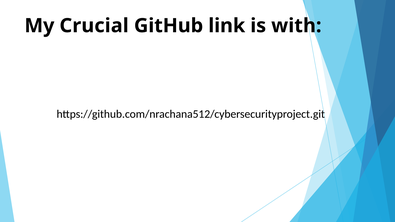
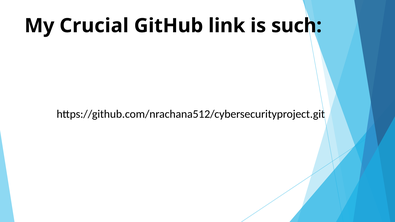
with: with -> such
